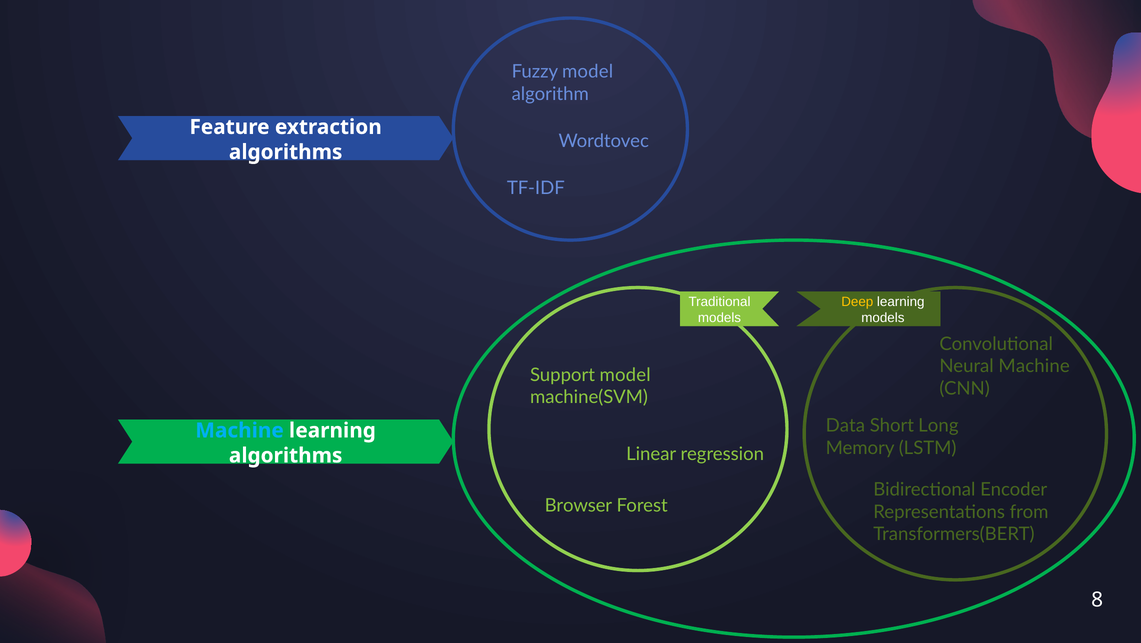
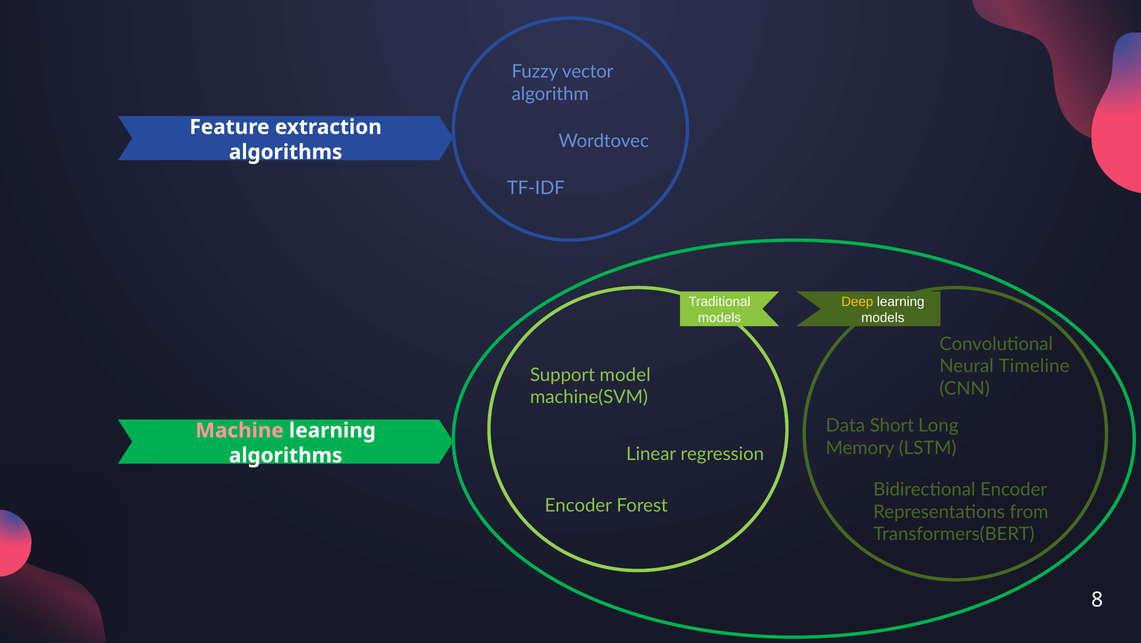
Fuzzy model: model -> vector
Neural Machine: Machine -> Timeline
Machine at (240, 430) colour: light blue -> pink
Browser at (578, 505): Browser -> Encoder
